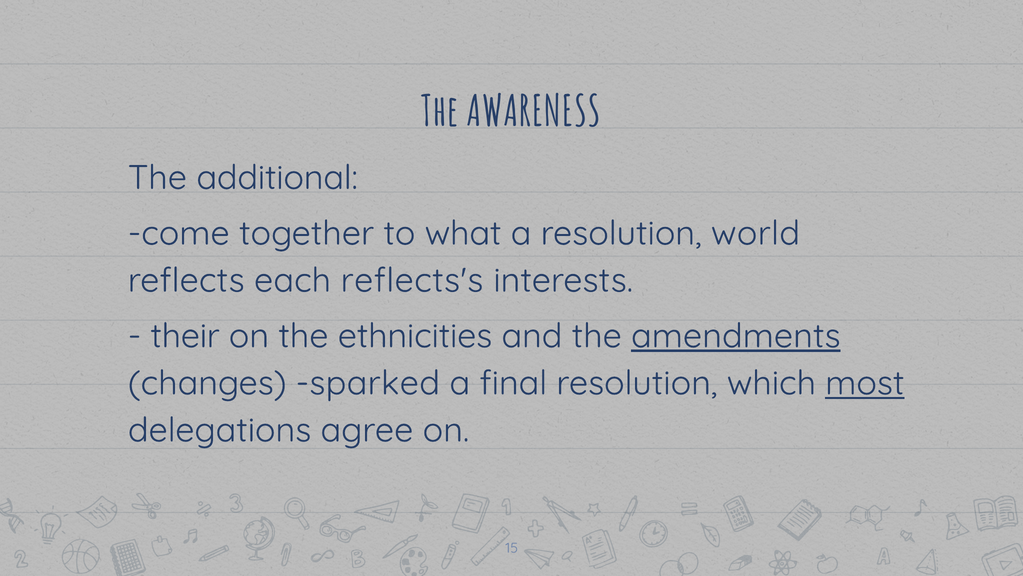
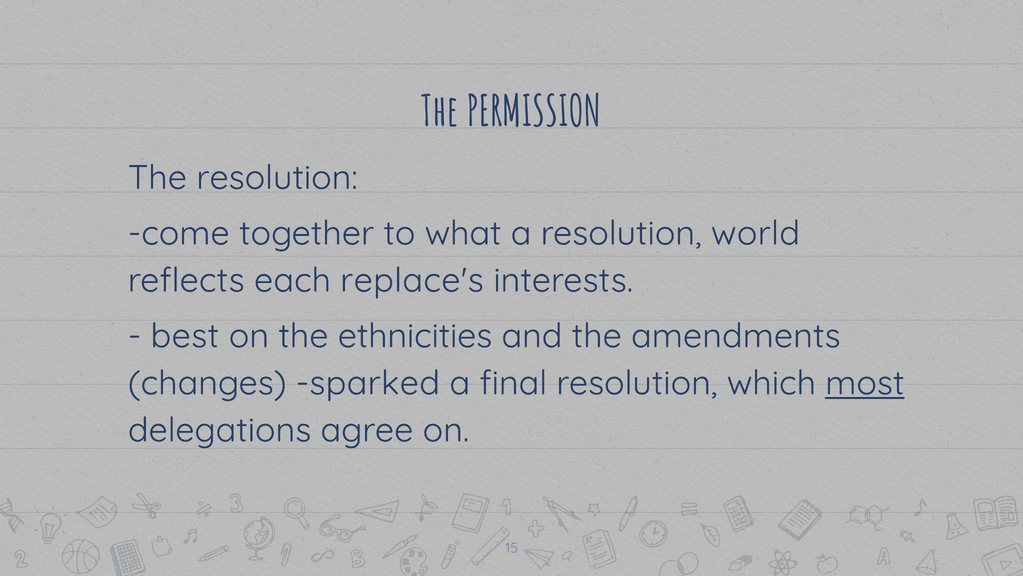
AWARENESS: AWARENESS -> PERMISSION
The additional: additional -> resolution
reflects's: reflects's -> replace's
their: their -> best
amendments underline: present -> none
